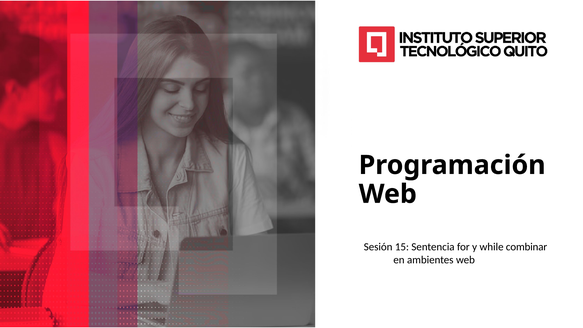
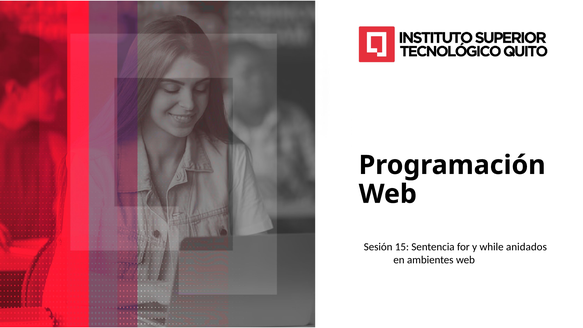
combinar: combinar -> anidados
